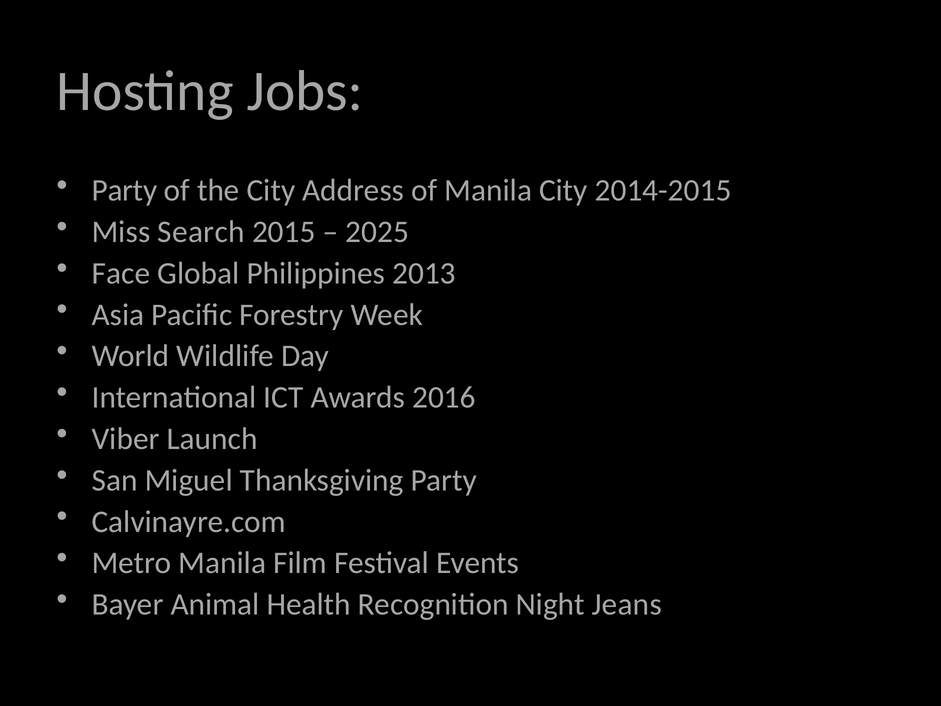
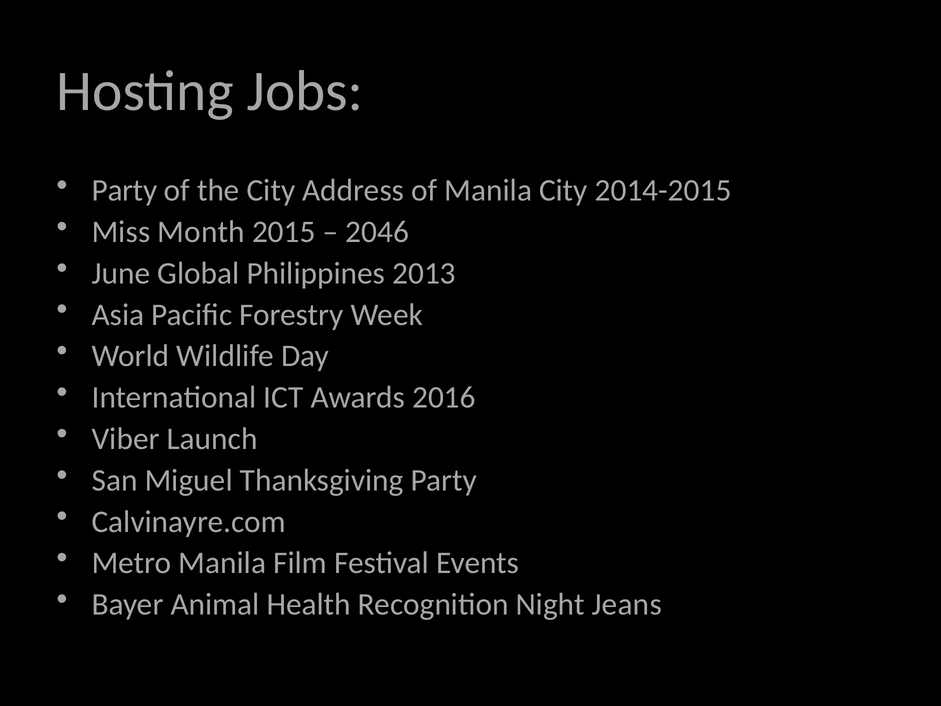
Search: Search -> Month
2025: 2025 -> 2046
Face: Face -> June
